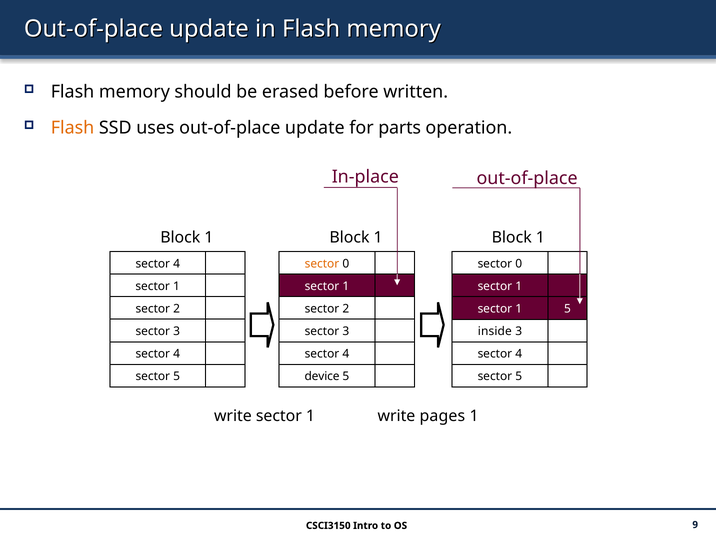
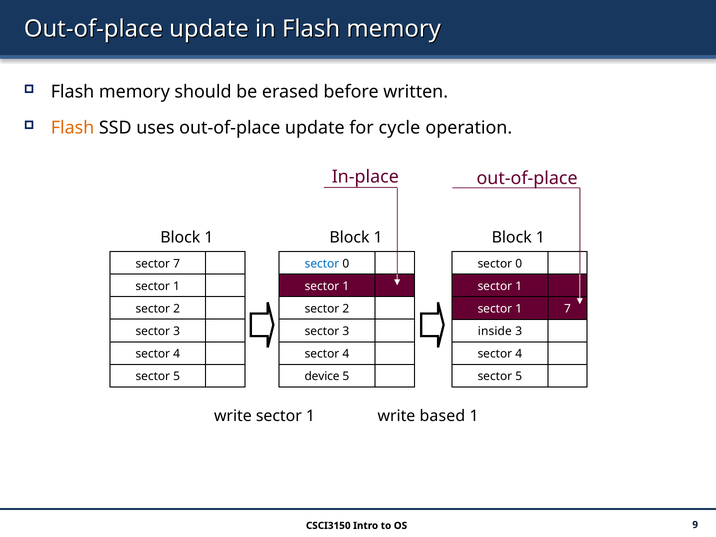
parts: parts -> cycle
4 at (177, 264): 4 -> 7
sector at (322, 264) colour: orange -> blue
5 at (568, 309): 5 -> 7
pages: pages -> based
